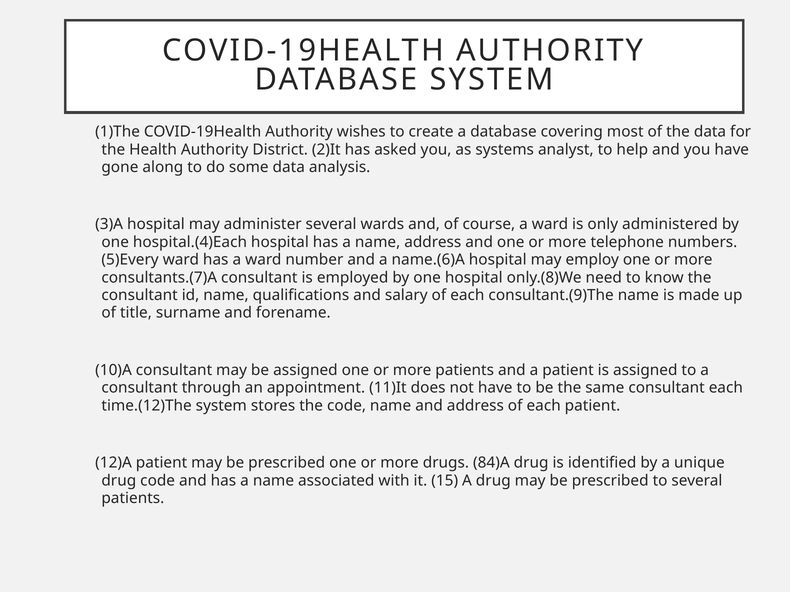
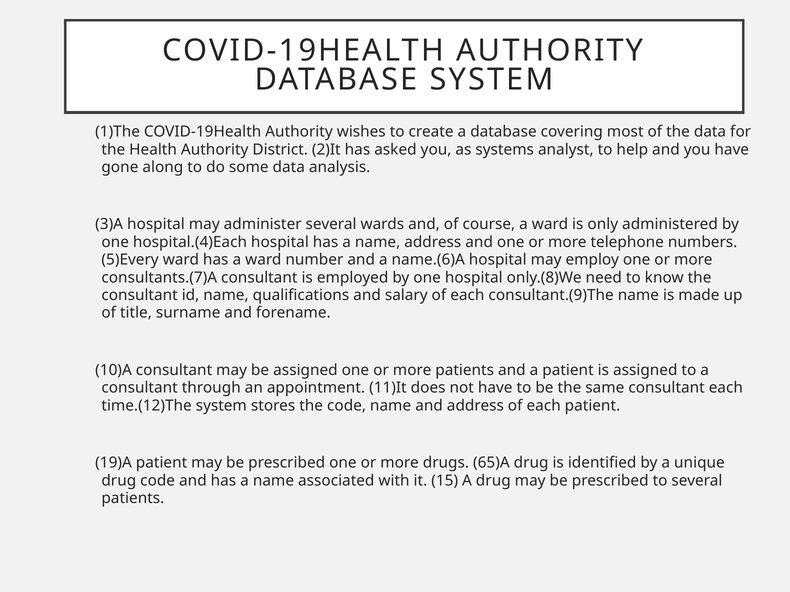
12)A: 12)A -> 19)A
84)A: 84)A -> 65)A
